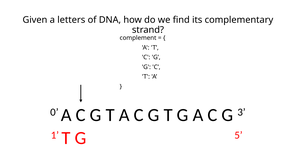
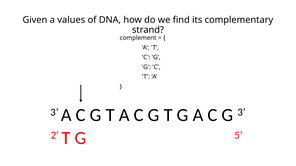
letters: letters -> values
0 at (54, 112): 0 -> 3
1: 1 -> 2
